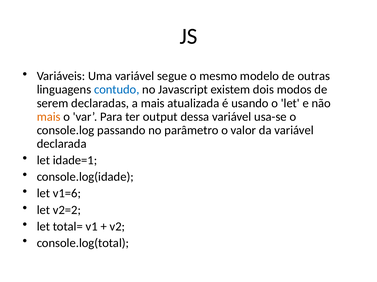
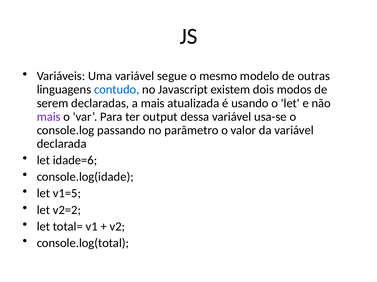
mais at (49, 117) colour: orange -> purple
idade=1: idade=1 -> idade=6
v1=6: v1=6 -> v1=5
